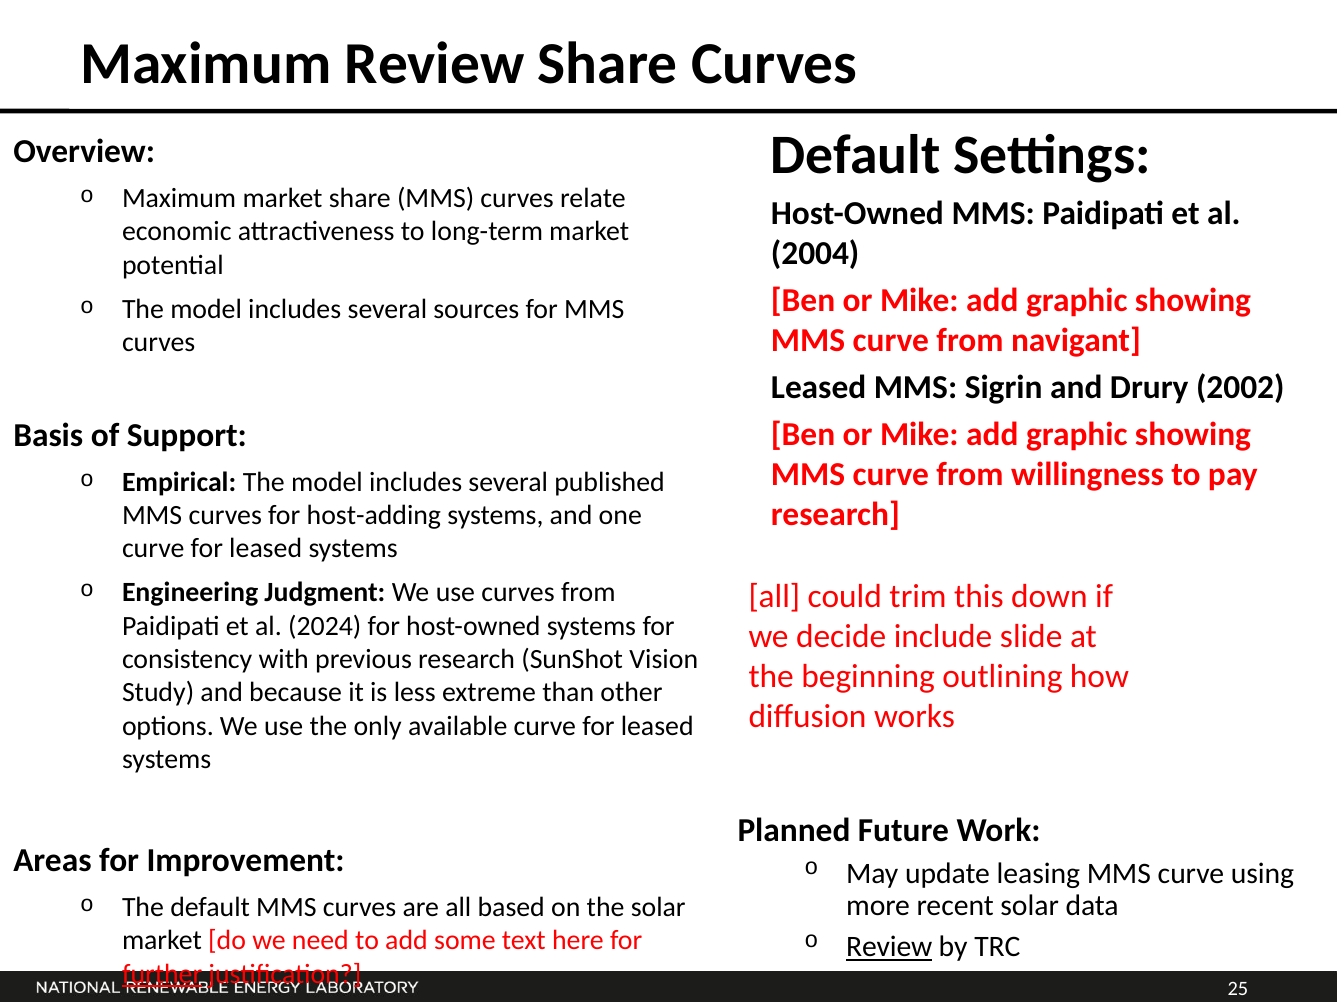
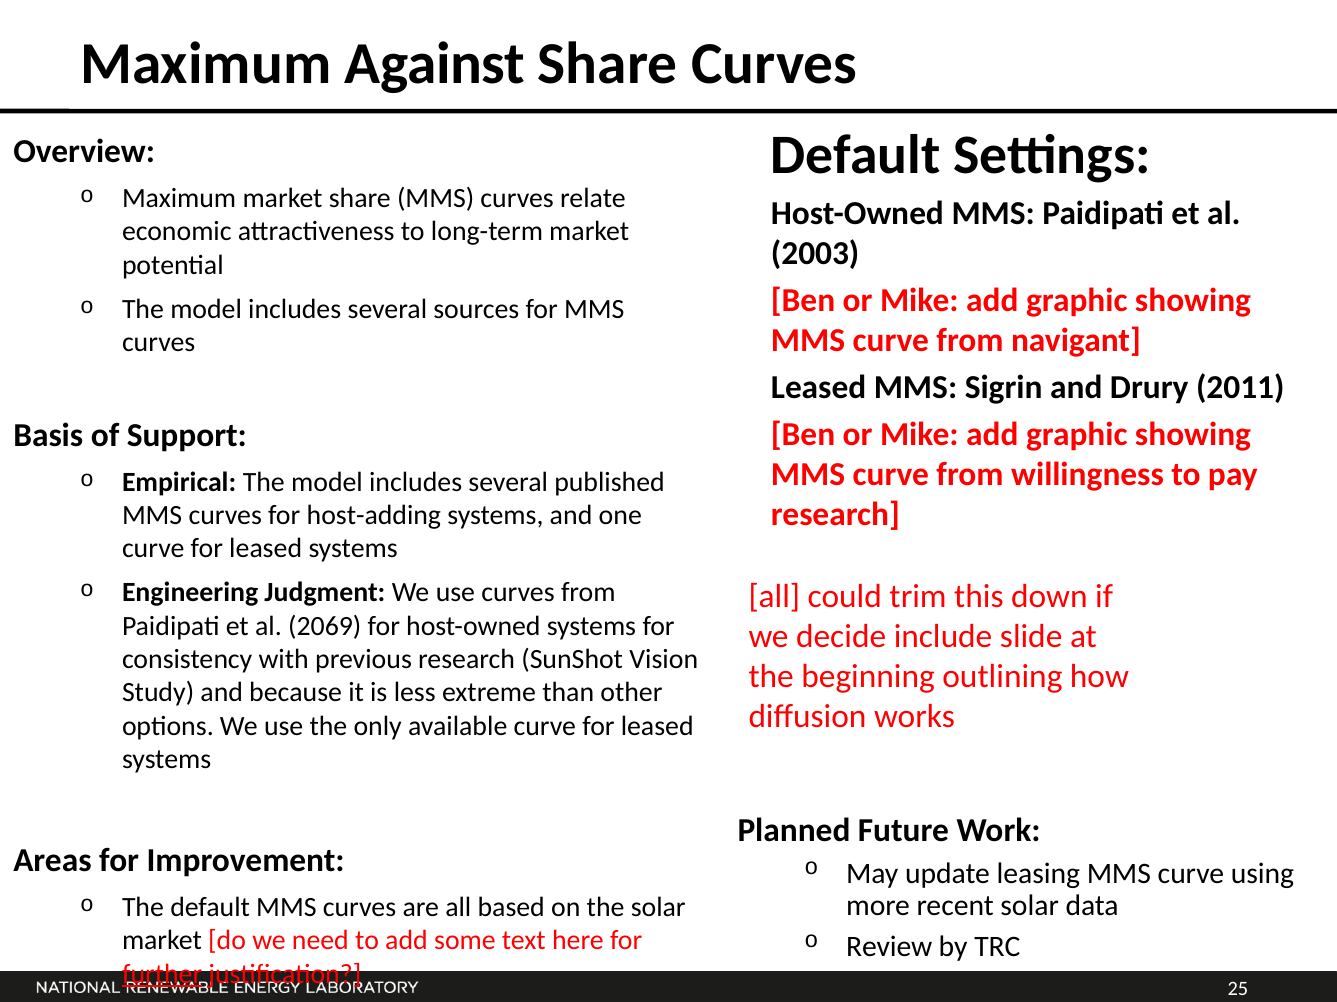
Maximum Review: Review -> Against
2004: 2004 -> 2003
2002: 2002 -> 2011
2024: 2024 -> 2069
Review at (889, 948) underline: present -> none
